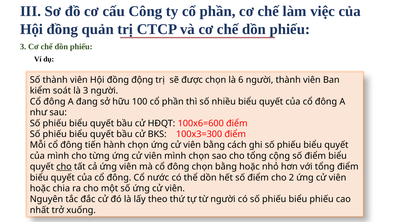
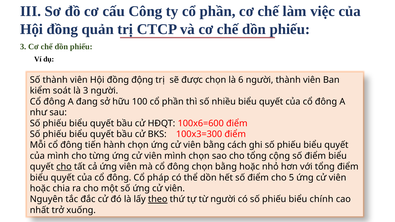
nước: nước -> pháp
2: 2 -> 5
theo underline: none -> present
biểu phiếu: phiếu -> chính
